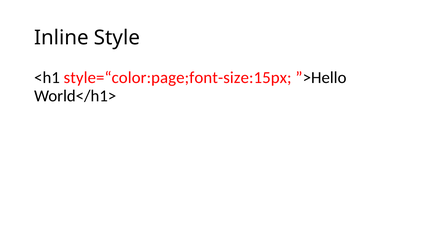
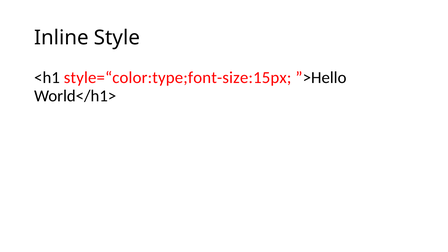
style=“color:page;font-size:15px: style=“color:page;font-size:15px -> style=“color:type;font-size:15px
